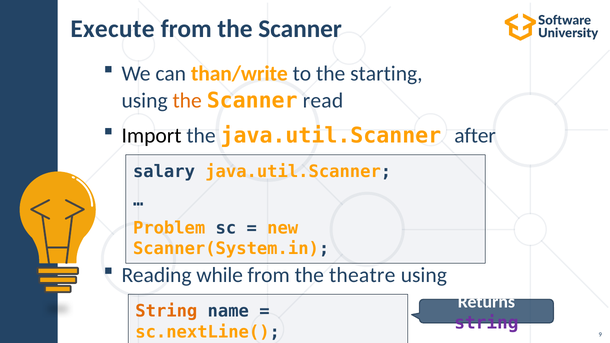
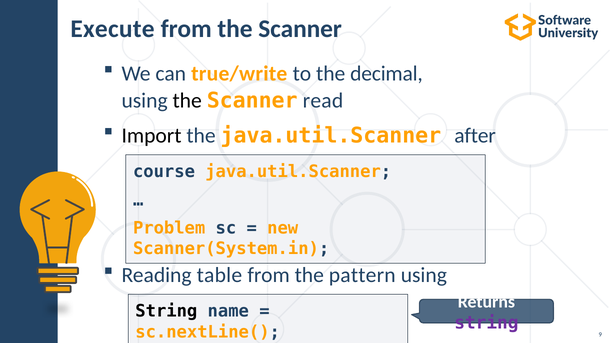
than/write: than/write -> true/write
starting: starting -> decimal
the at (187, 101) colour: orange -> black
salary: salary -> course
while: while -> table
theatre: theatre -> pattern
String at (166, 311) colour: orange -> black
